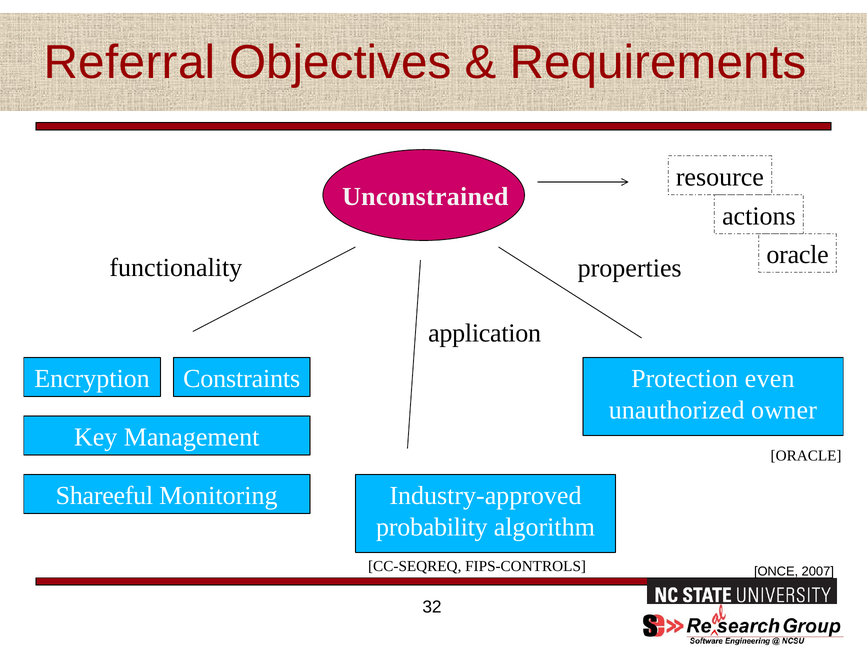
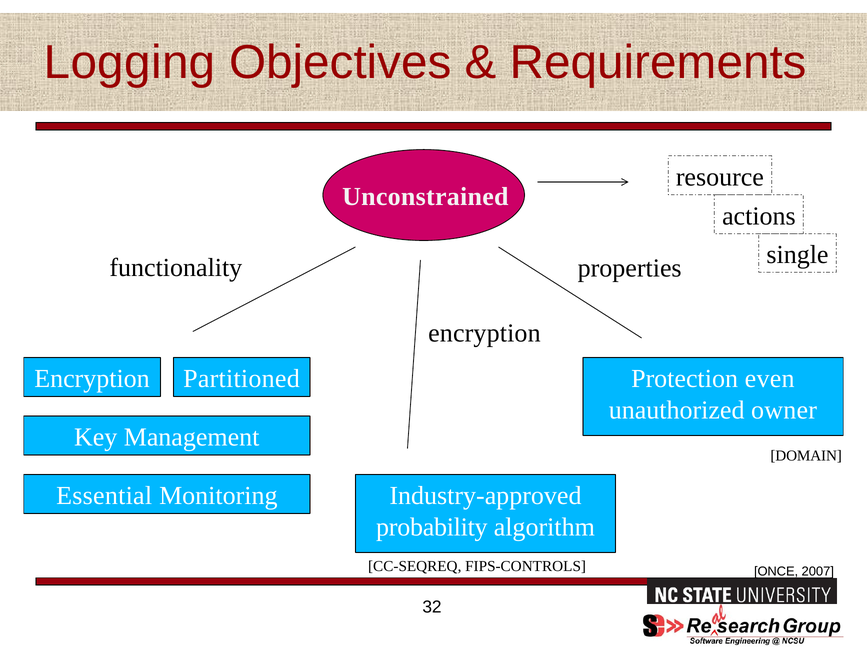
Referral: Referral -> Logging
oracle at (798, 255): oracle -> single
application at (485, 333): application -> encryption
Constraints: Constraints -> Partitioned
ORACLE at (806, 456): ORACLE -> DOMAIN
Shareeful: Shareeful -> Essential
